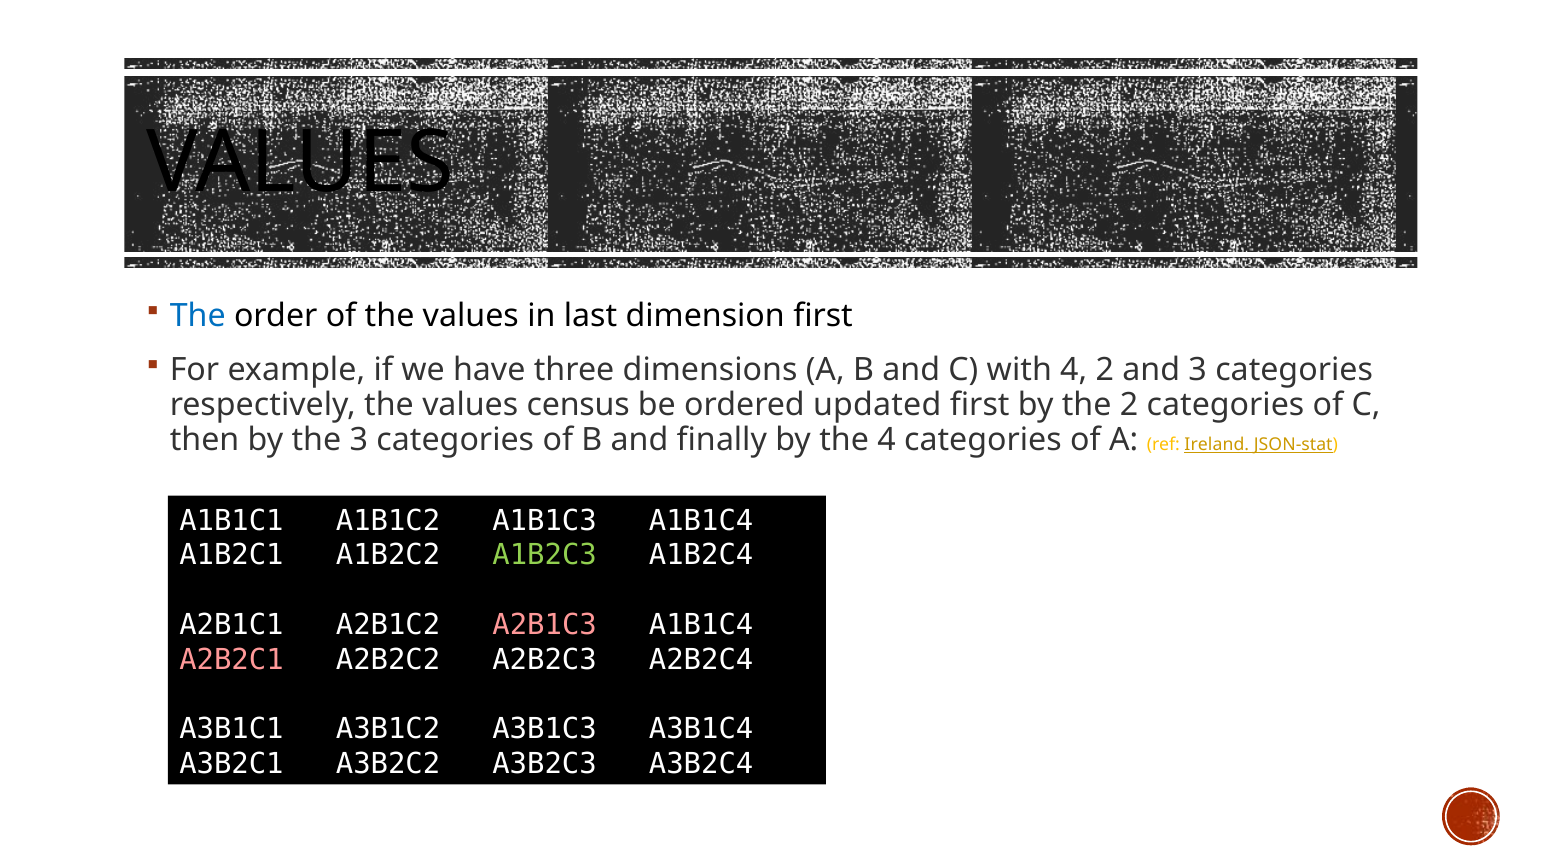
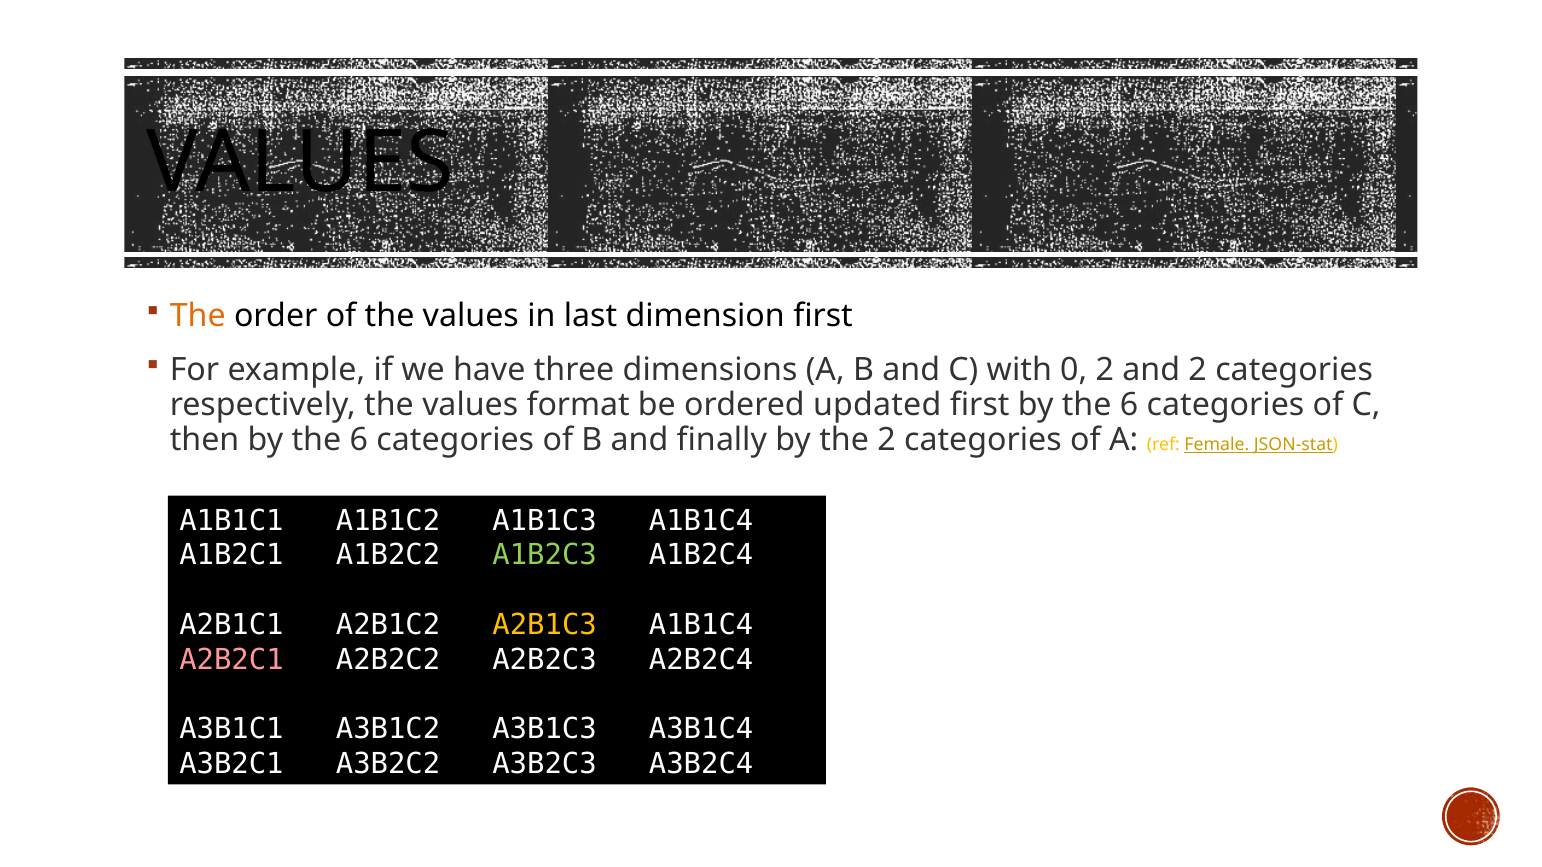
The at (198, 316) colour: blue -> orange
with 4: 4 -> 0
and 3: 3 -> 2
census: census -> format
first by the 2: 2 -> 6
then by the 3: 3 -> 6
the 4: 4 -> 2
Ireland: Ireland -> Female
A2B1C3 colour: pink -> yellow
